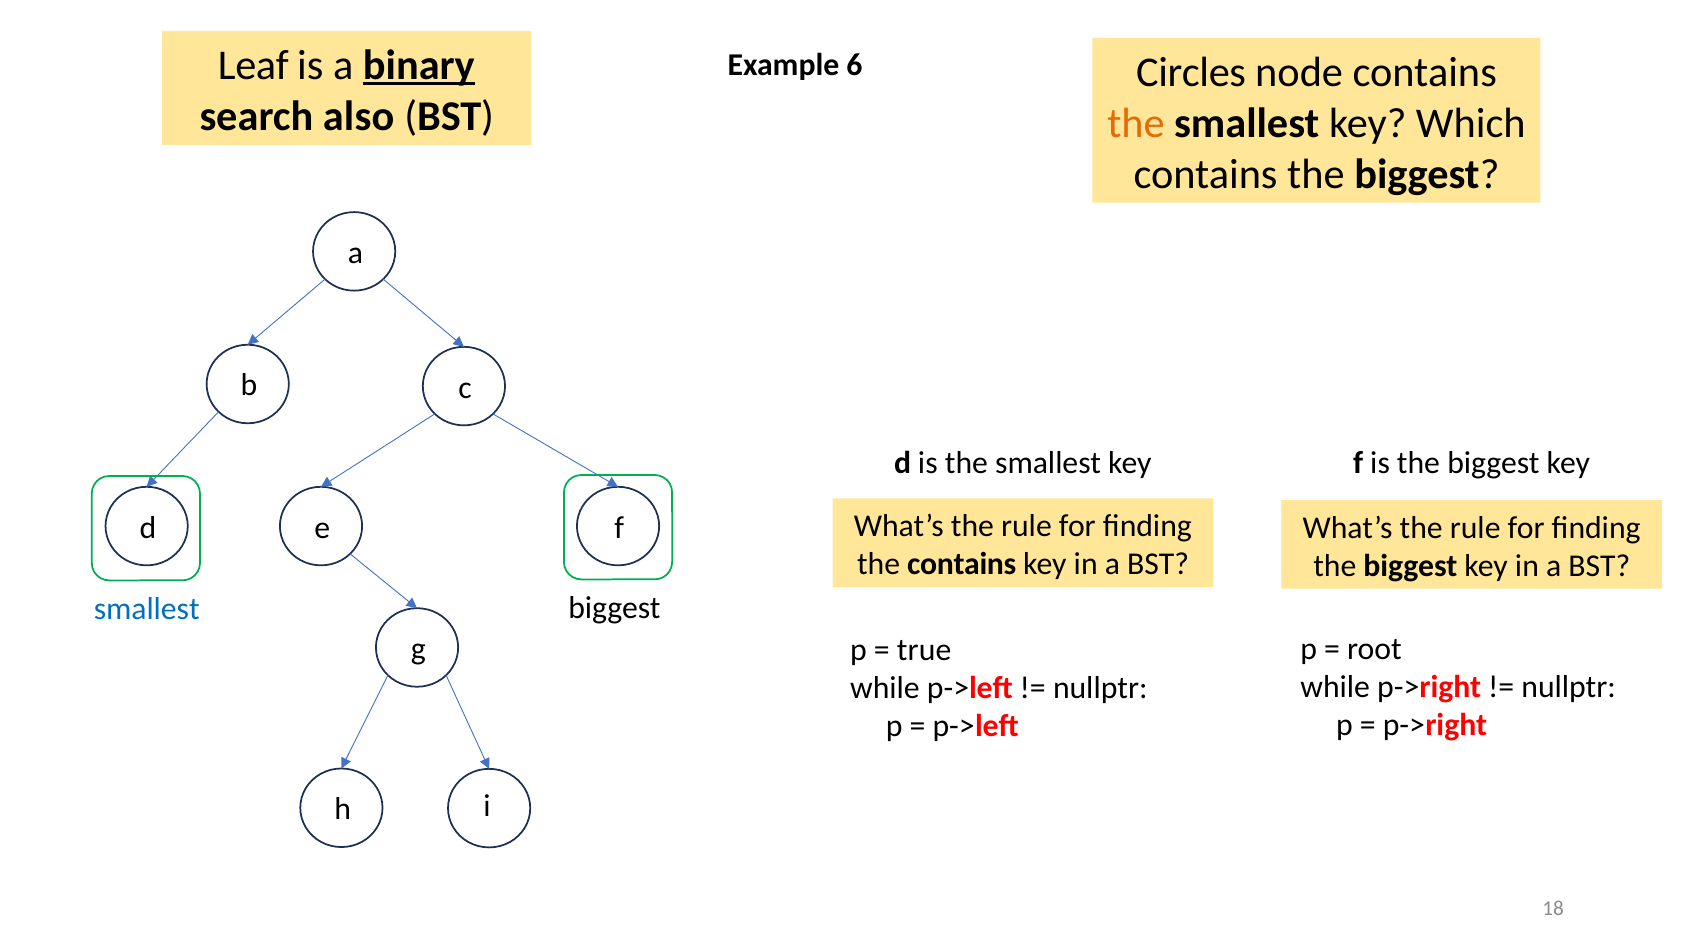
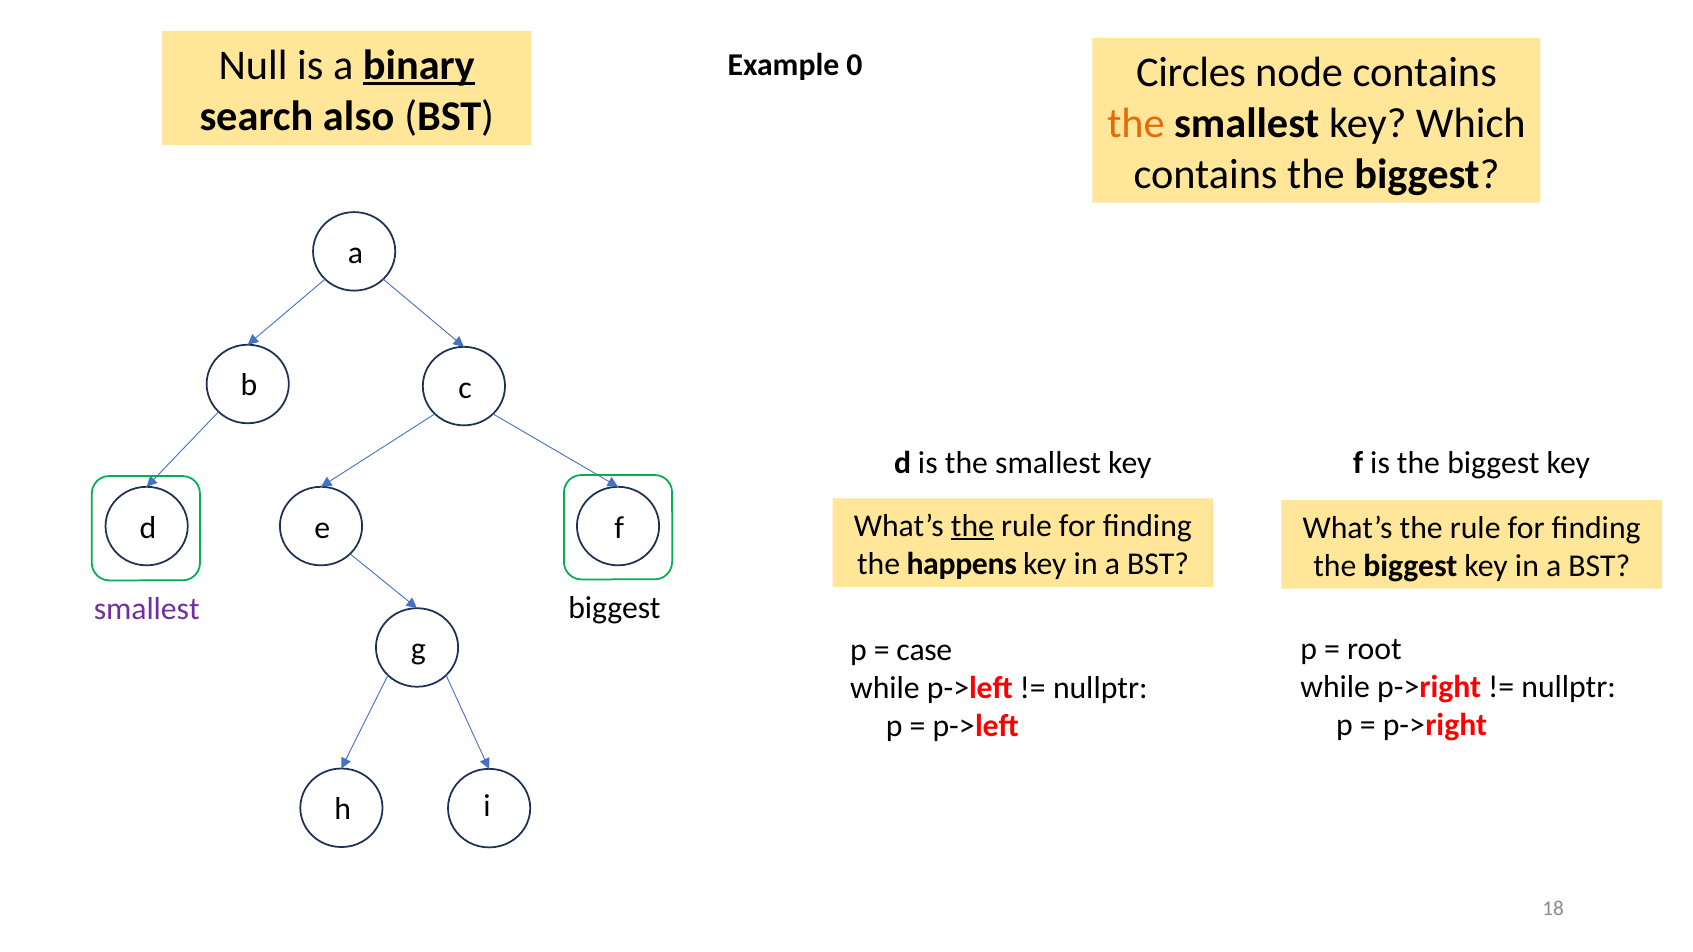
Leaf: Leaf -> Null
6: 6 -> 0
the at (972, 526) underline: none -> present
the contains: contains -> happens
smallest at (147, 610) colour: blue -> purple
true: true -> case
